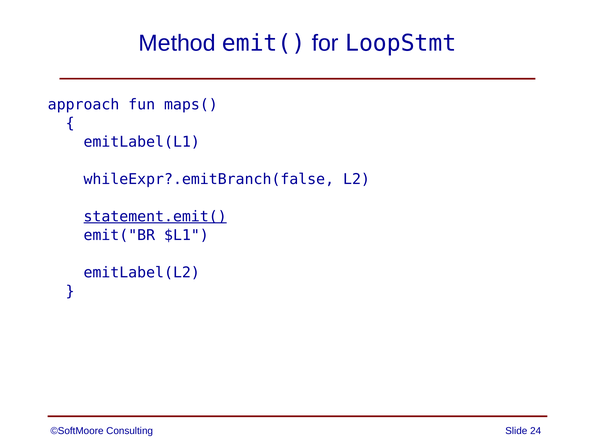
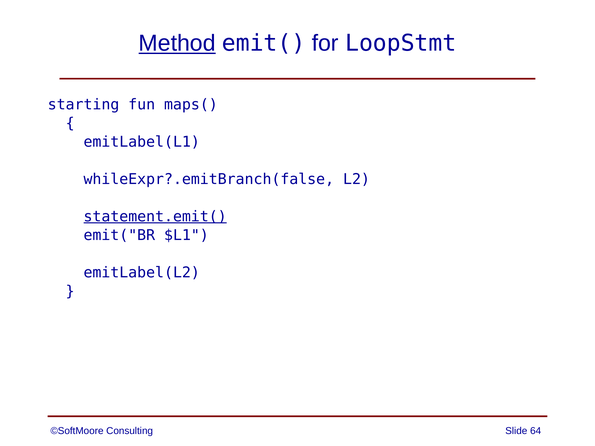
Method underline: none -> present
approach: approach -> starting
24: 24 -> 64
